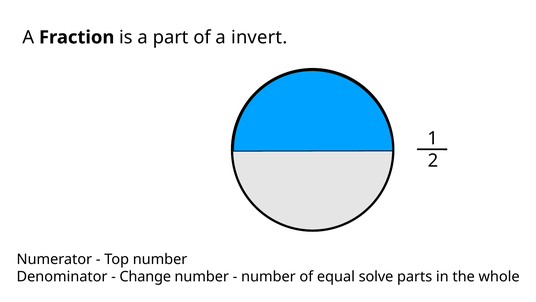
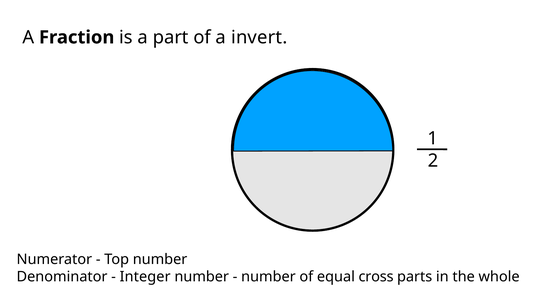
Change: Change -> Integer
solve: solve -> cross
